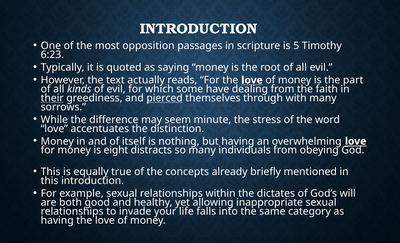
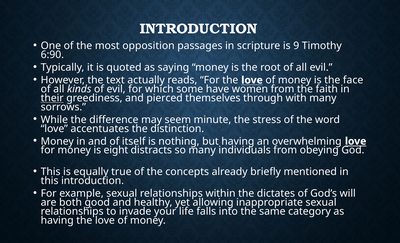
5: 5 -> 9
6:23: 6:23 -> 6:90
part: part -> face
dealing: dealing -> women
pierced underline: present -> none
